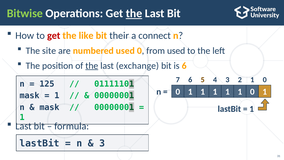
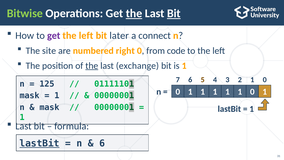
Bit at (174, 13) underline: none -> present
get at (54, 35) colour: red -> purple
like at (86, 35): like -> left
their: their -> later
numbered used: used -> right
from used: used -> code
is 6: 6 -> 1
lastBit at (40, 143) underline: none -> present
3 at (102, 143): 3 -> 6
